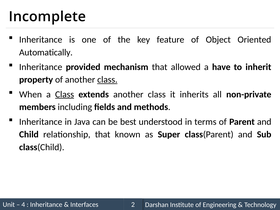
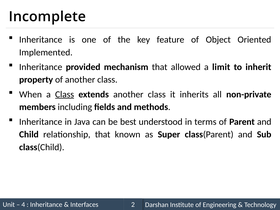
Automatically: Automatically -> Implemented
have: have -> limit
class at (107, 80) underline: present -> none
